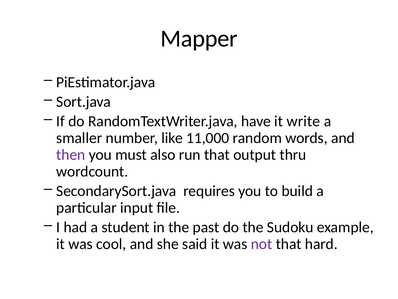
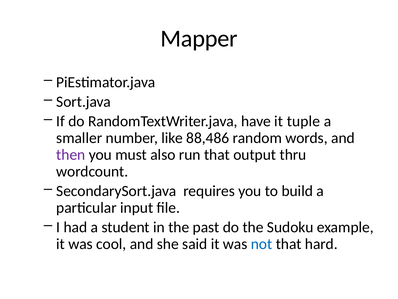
write: write -> tuple
11,000: 11,000 -> 88,486
not colour: purple -> blue
